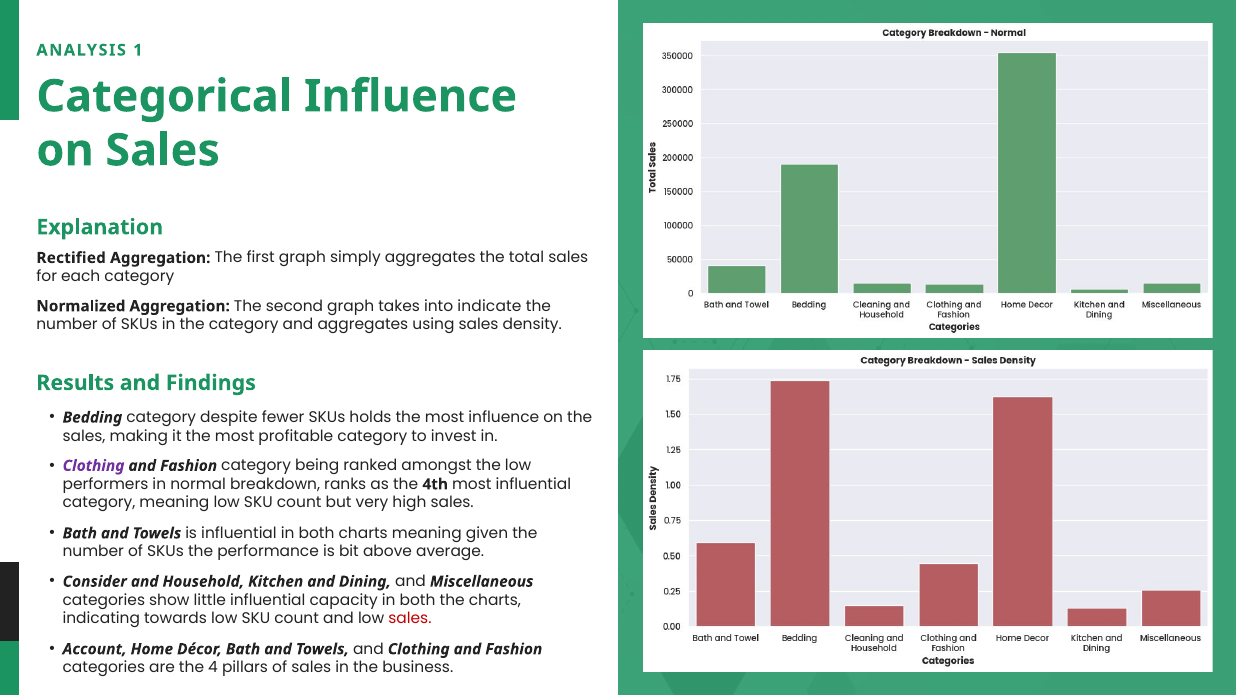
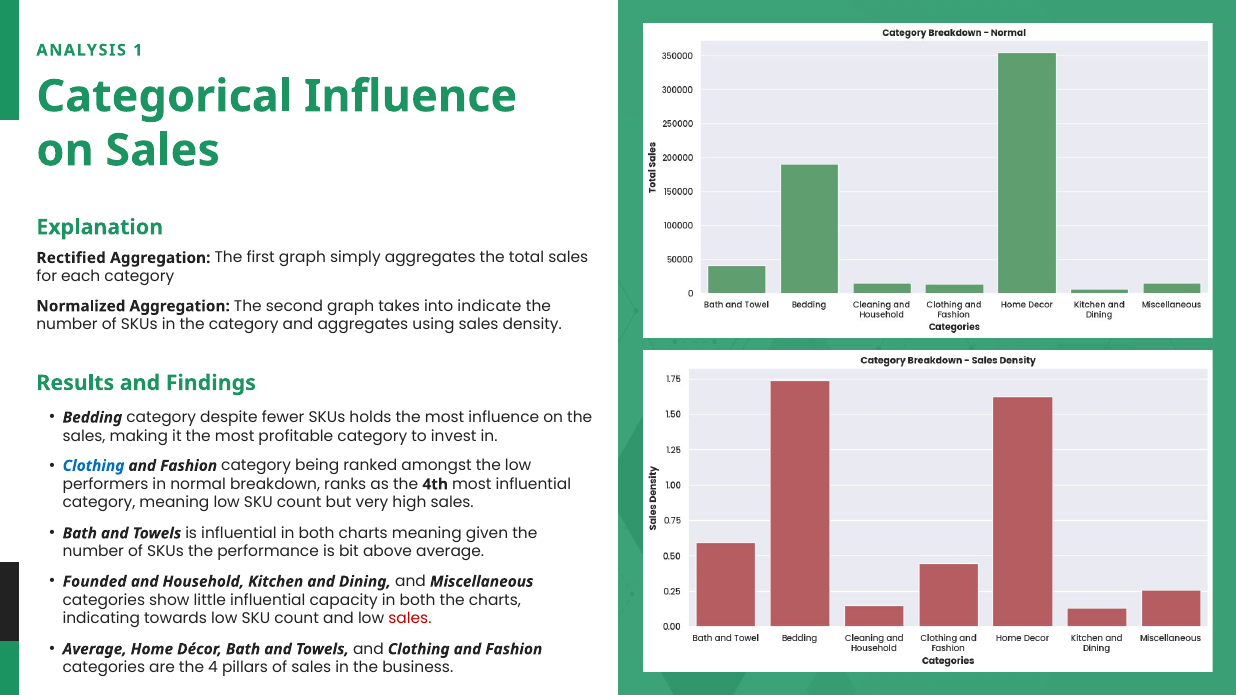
Clothing at (94, 466) colour: purple -> blue
Consider: Consider -> Founded
Account at (95, 649): Account -> Average
